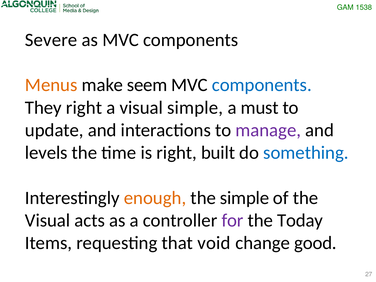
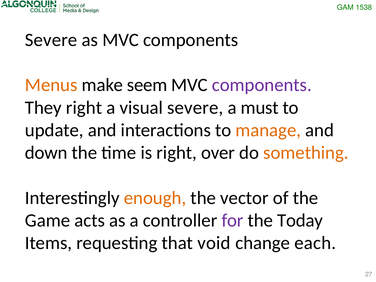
components at (262, 85) colour: blue -> purple
visual simple: simple -> severe
manage colour: purple -> orange
levels: levels -> down
built: built -> over
something colour: blue -> orange
the simple: simple -> vector
Visual at (48, 220): Visual -> Game
good: good -> each
